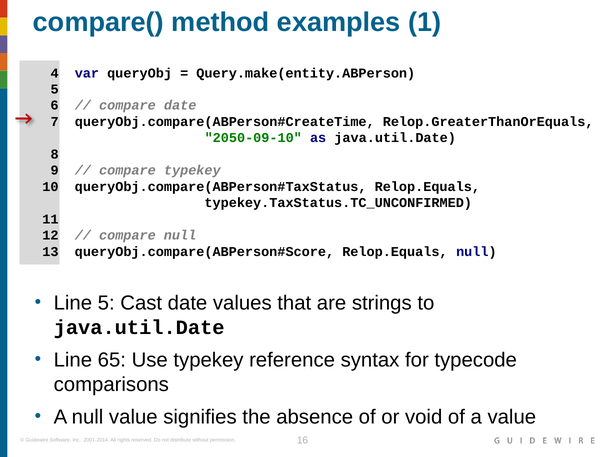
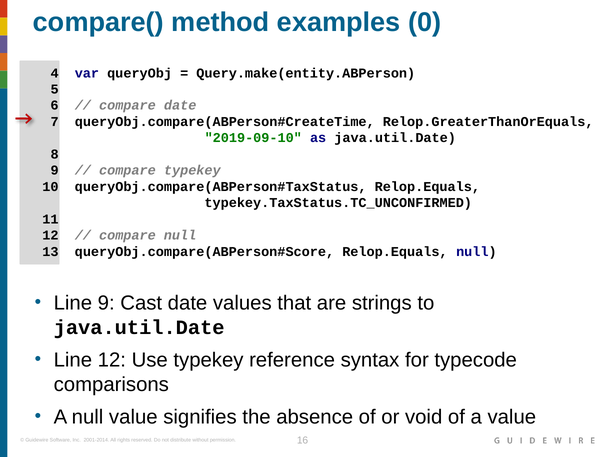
1: 1 -> 0
2050-09-10: 2050-09-10 -> 2019-09-10
Line 5: 5 -> 9
Line 65: 65 -> 12
